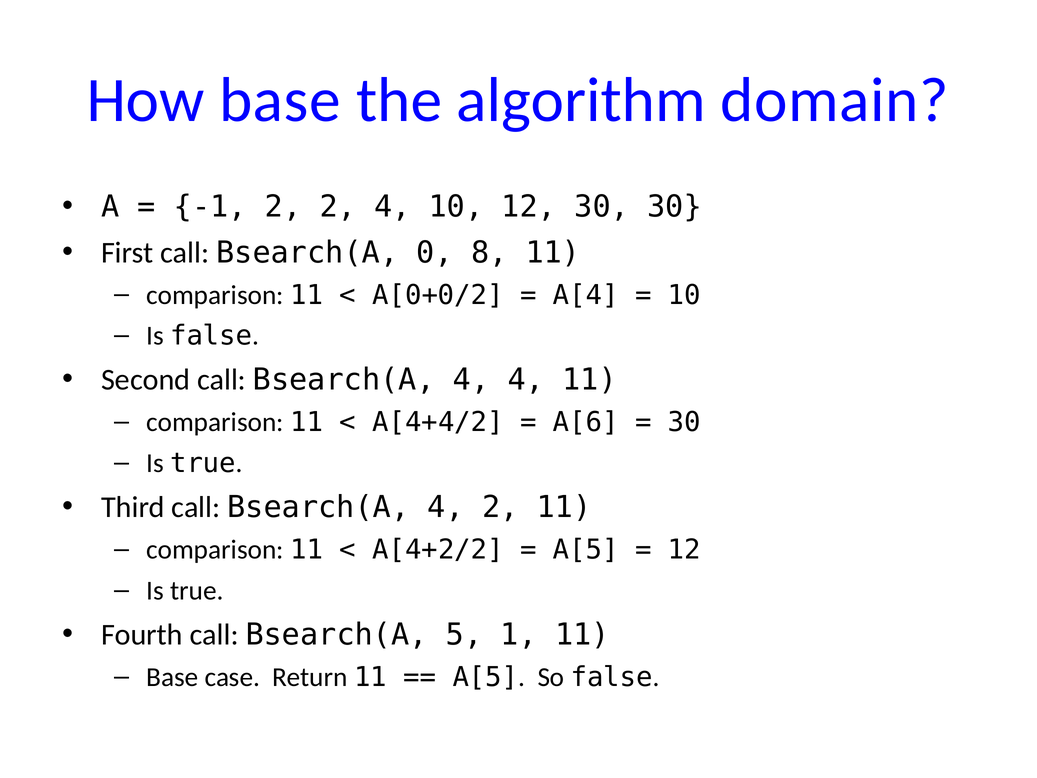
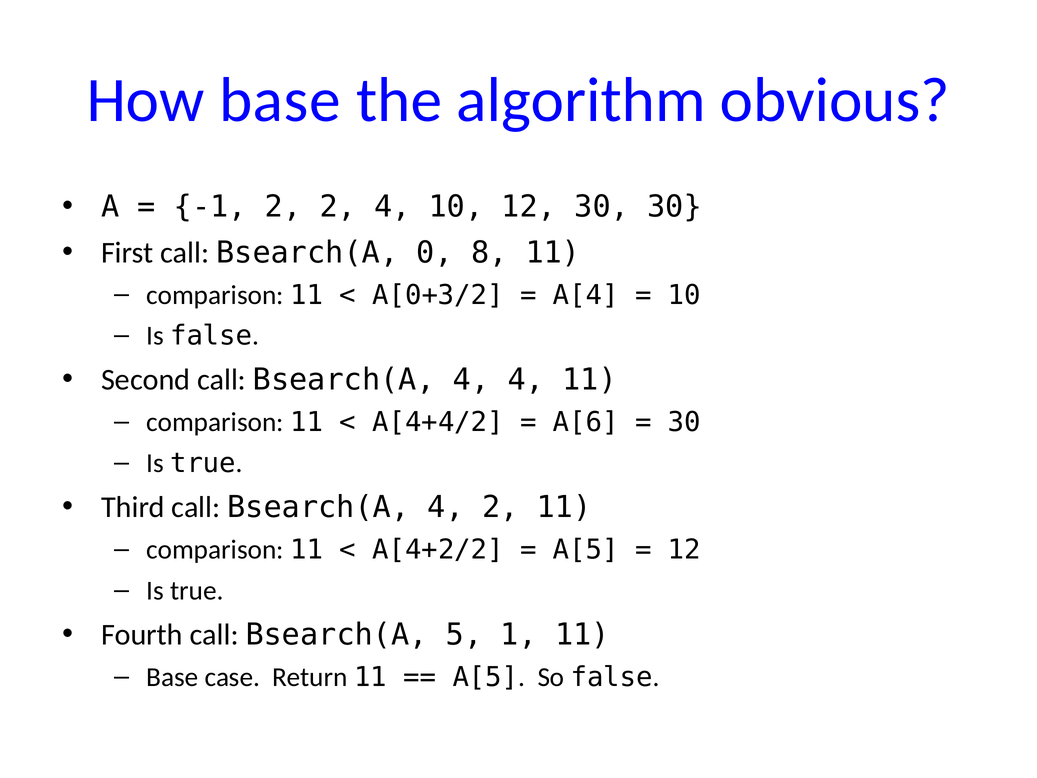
domain: domain -> obvious
A[0+0/2: A[0+0/2 -> A[0+3/2
